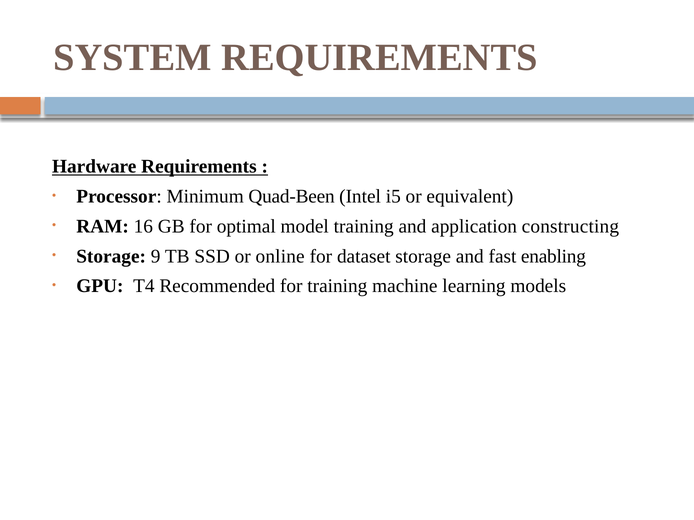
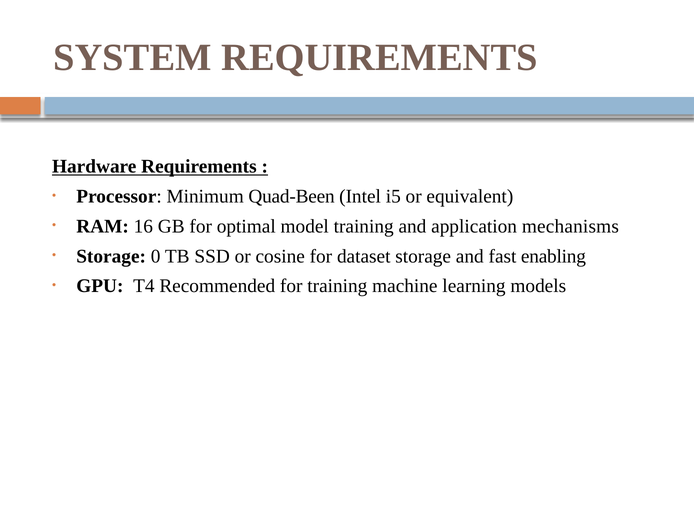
constructing: constructing -> mechanisms
9: 9 -> 0
online: online -> cosine
